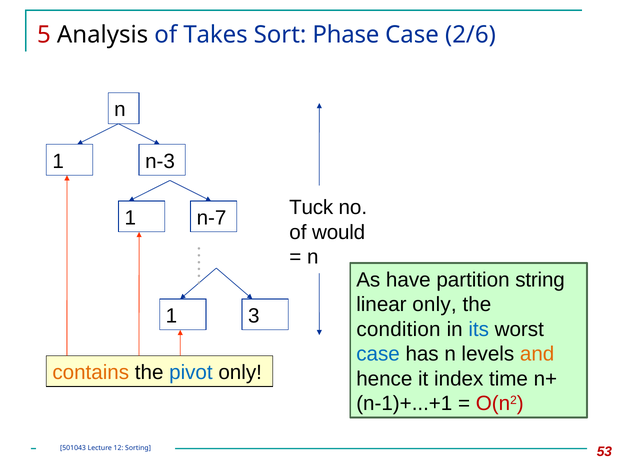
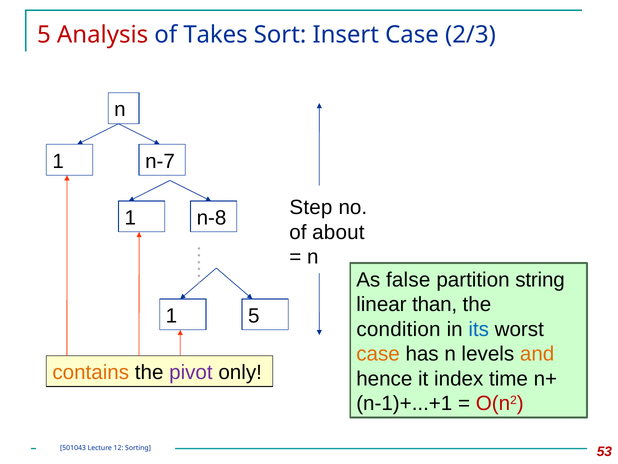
Analysis colour: black -> red
Phase: Phase -> Insert
2/6: 2/6 -> 2/3
n-3: n-3 -> n-7
Tuck: Tuck -> Step
n-7: n-7 -> n-8
would: would -> about
have: have -> false
linear only: only -> than
1 3: 3 -> 5
case at (378, 354) colour: blue -> orange
pivot colour: blue -> purple
